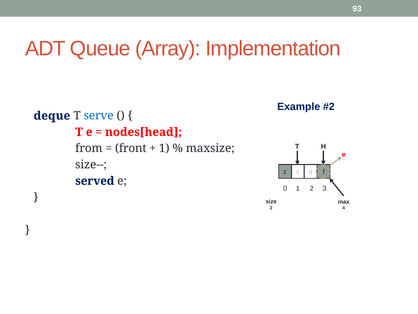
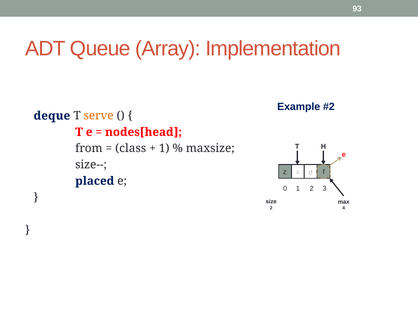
serve colour: blue -> orange
front: front -> class
served: served -> placed
